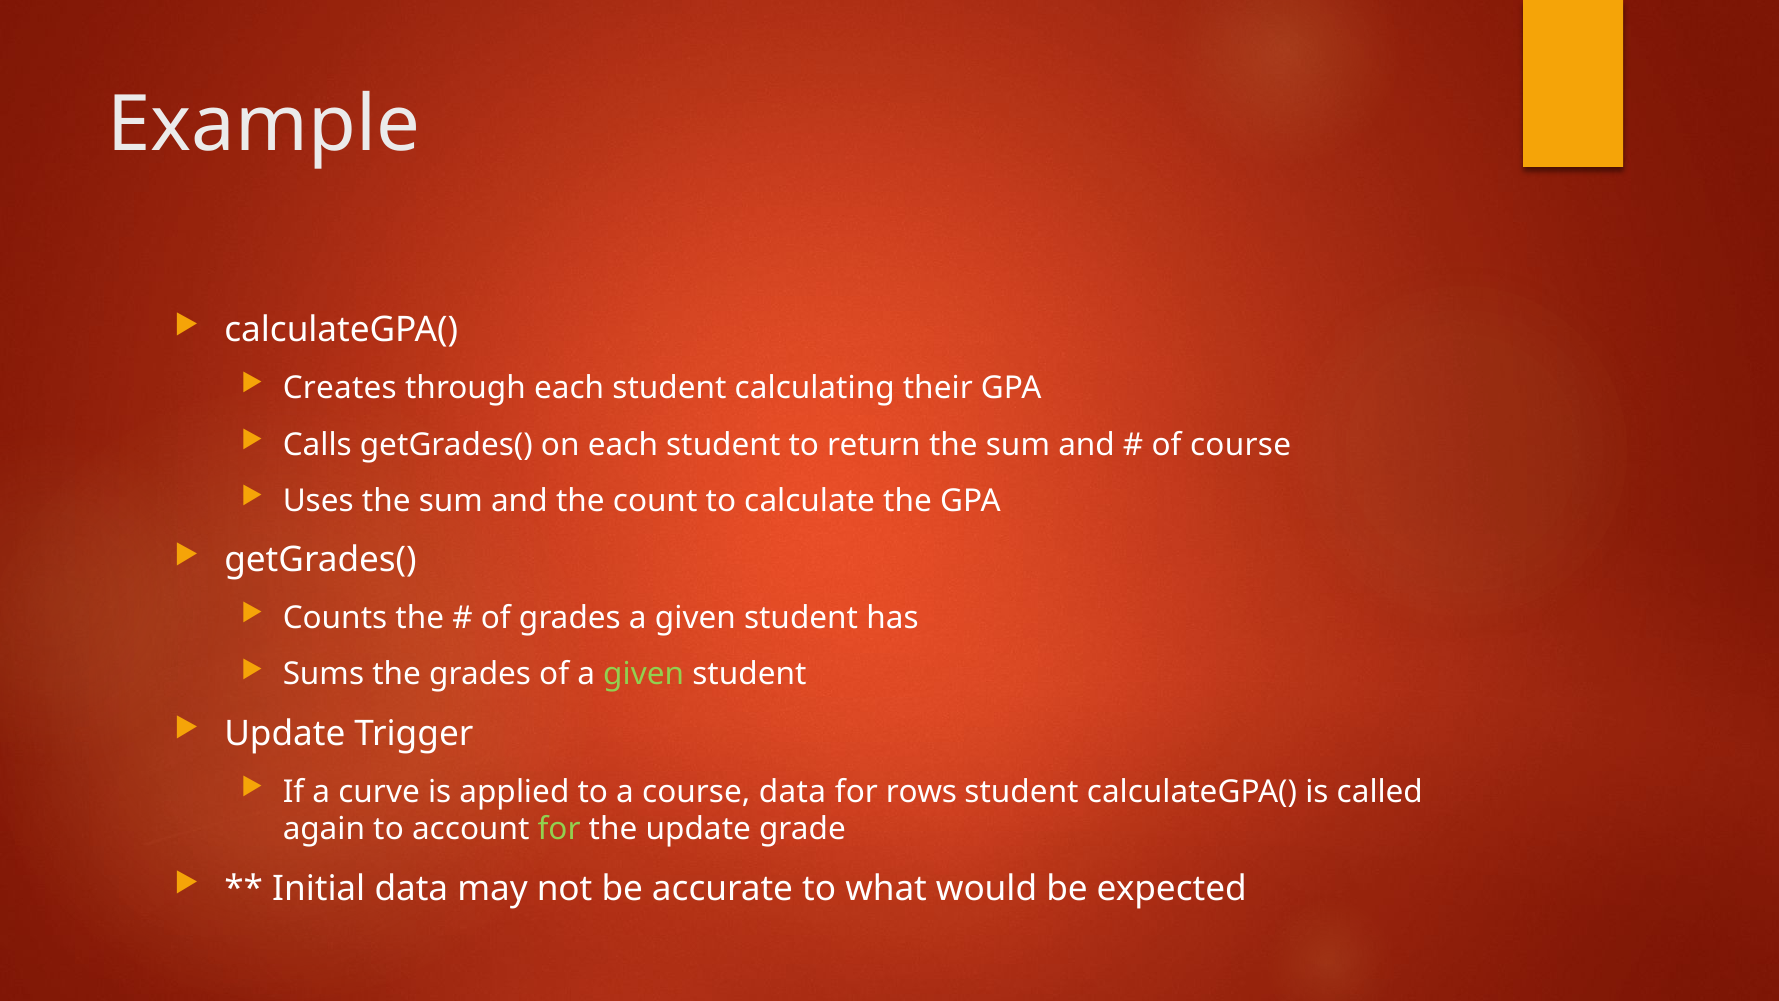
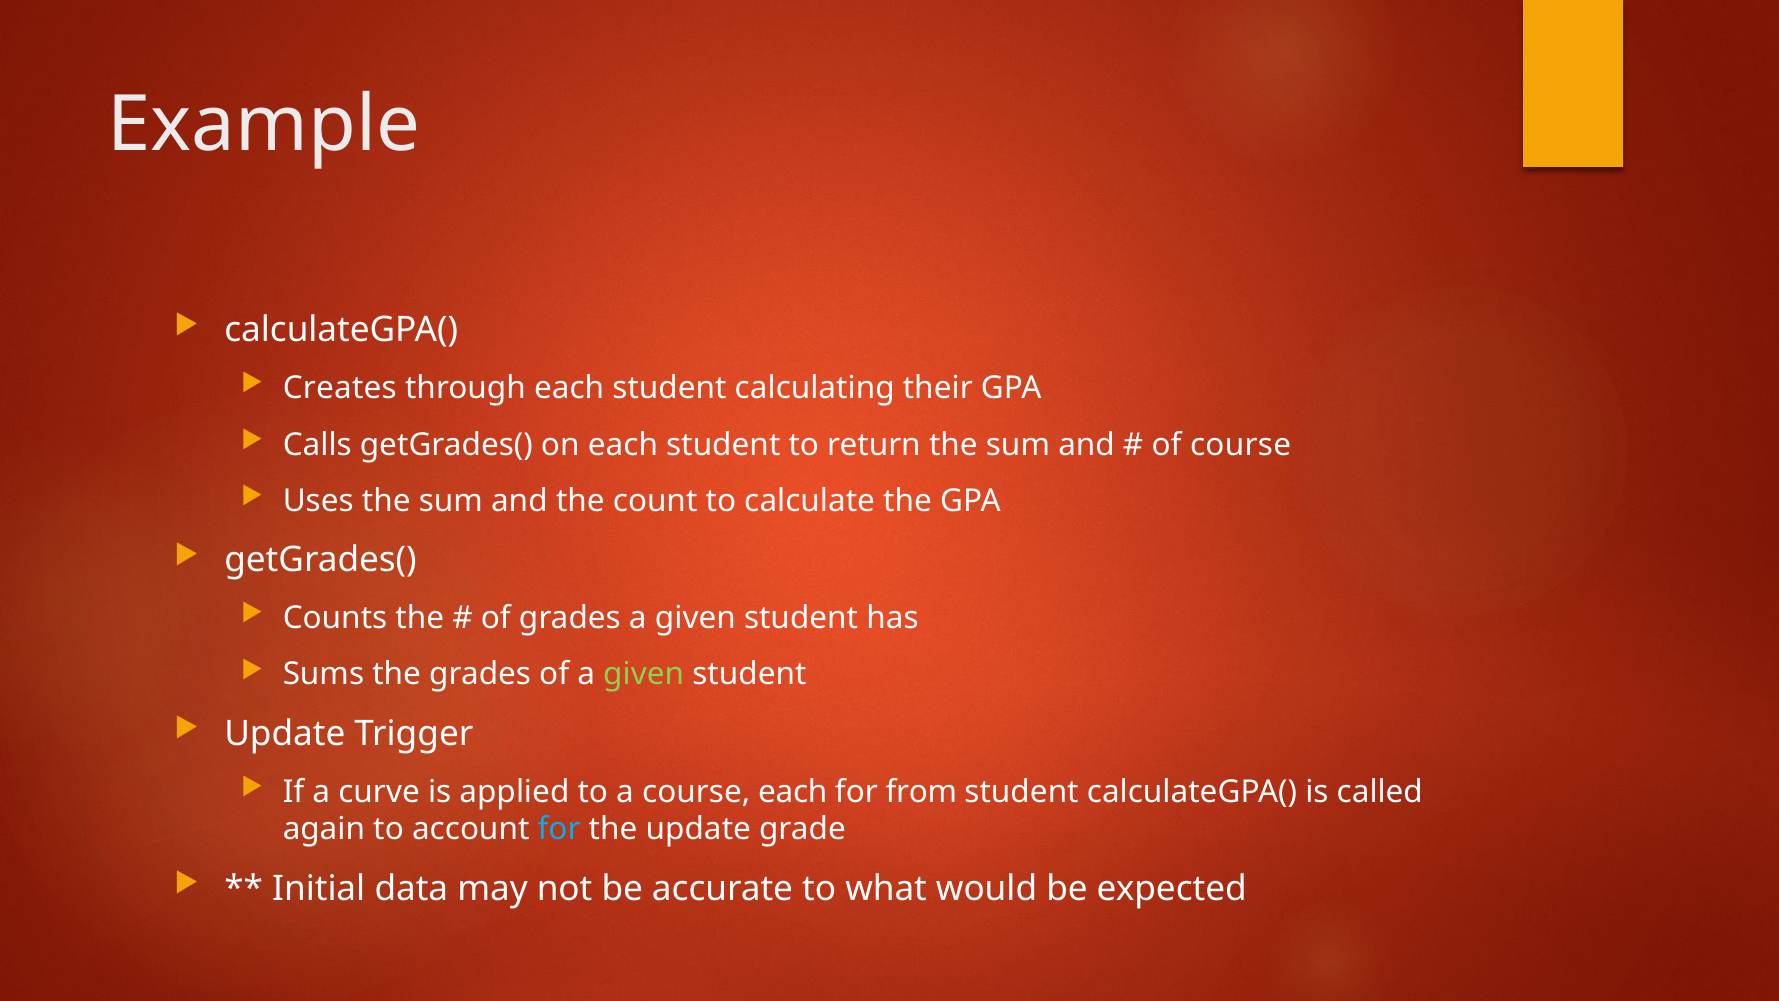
course data: data -> each
rows: rows -> from
for at (559, 829) colour: light green -> light blue
